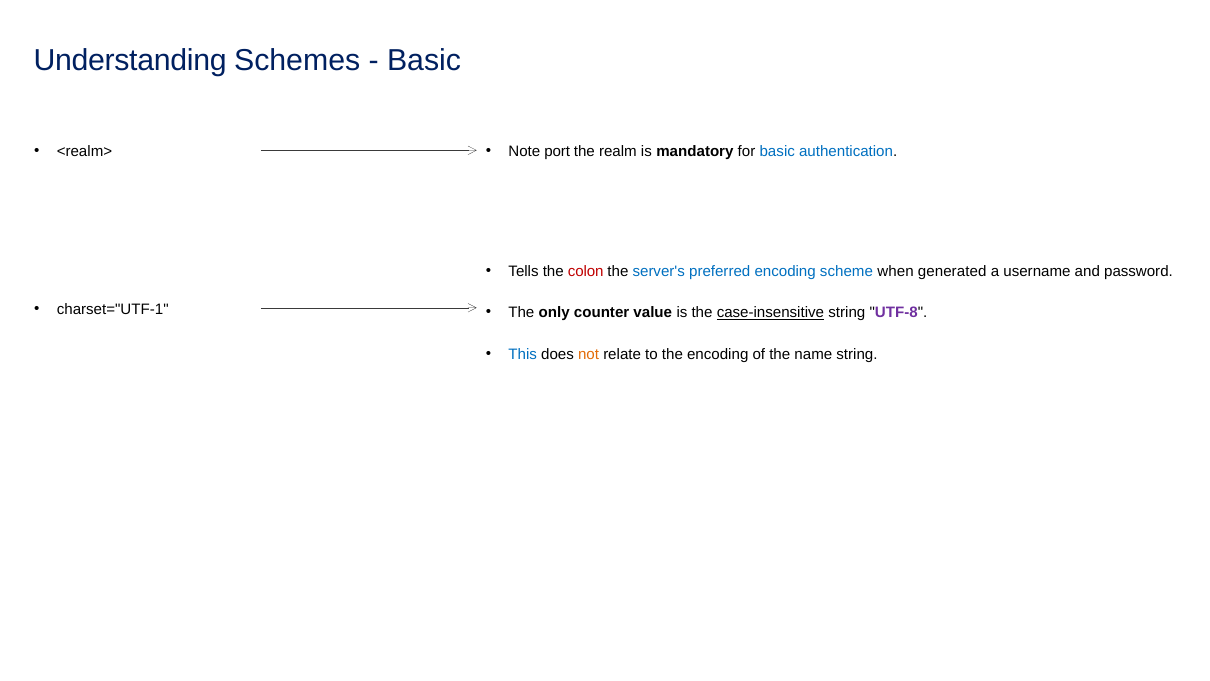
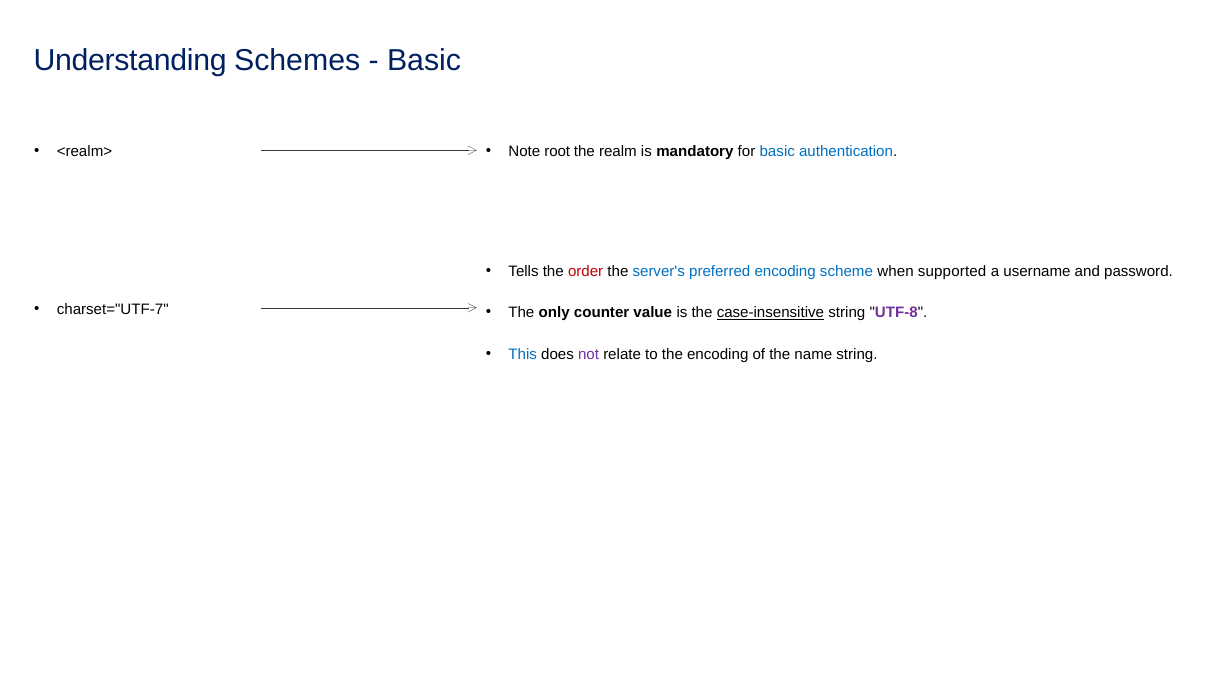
port: port -> root
colon: colon -> order
generated: generated -> supported
charset="UTF-1: charset="UTF-1 -> charset="UTF-7
not colour: orange -> purple
